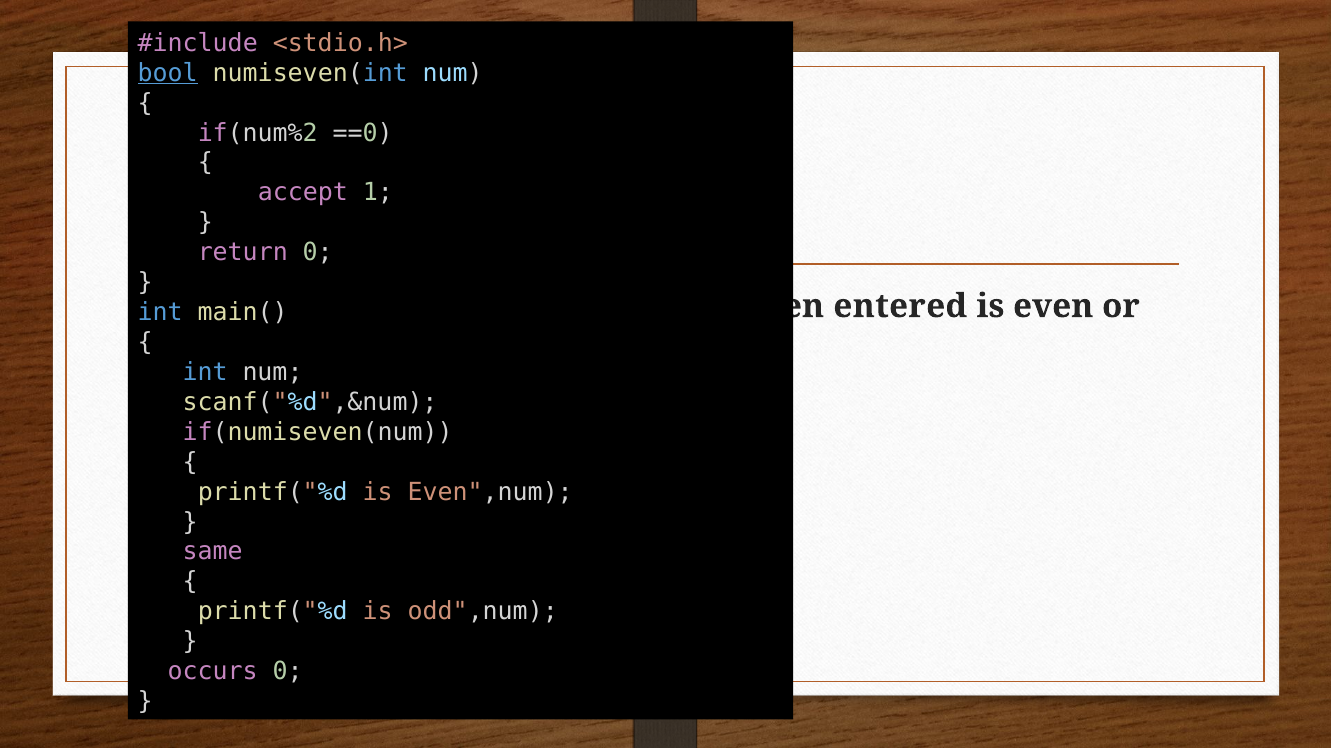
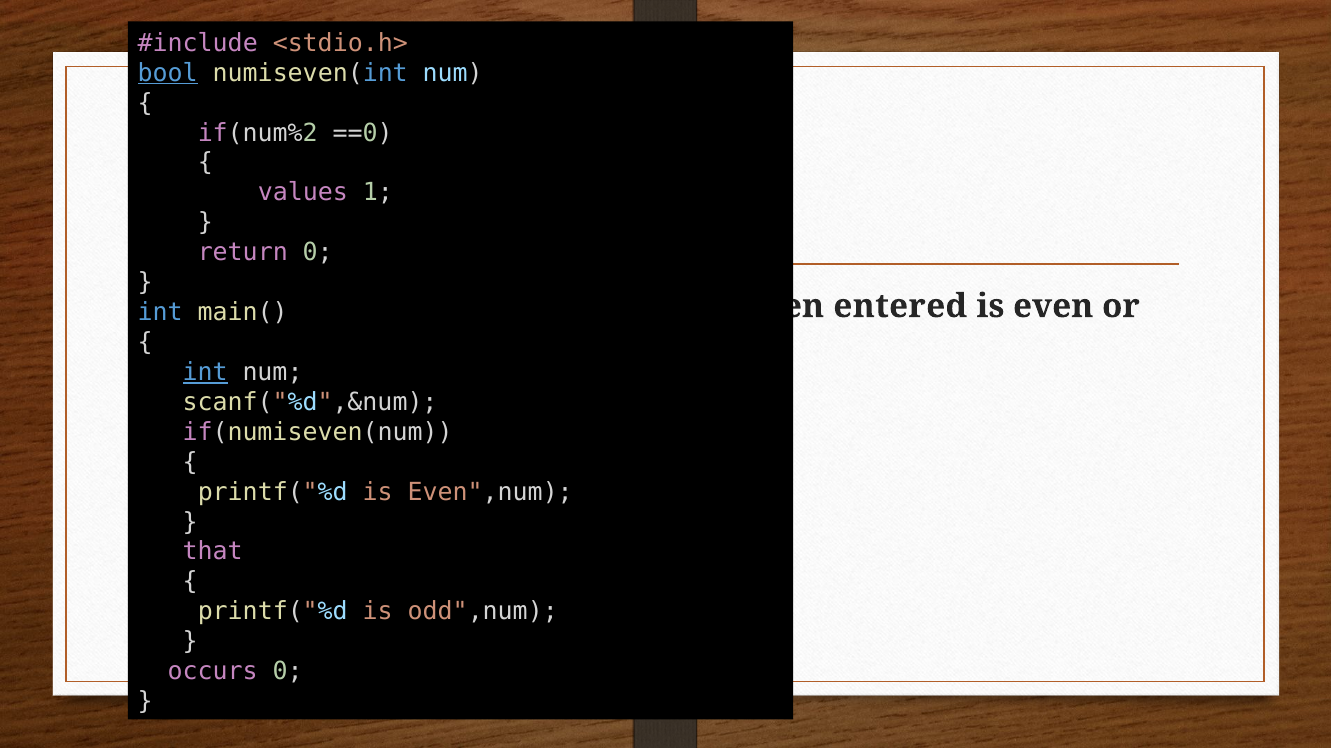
accept: accept -> values
int at (205, 373) underline: none -> present
same: same -> that
